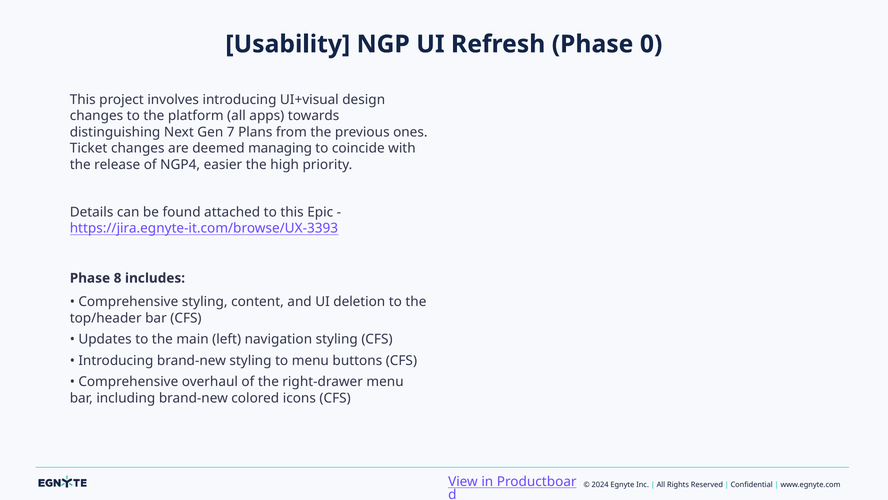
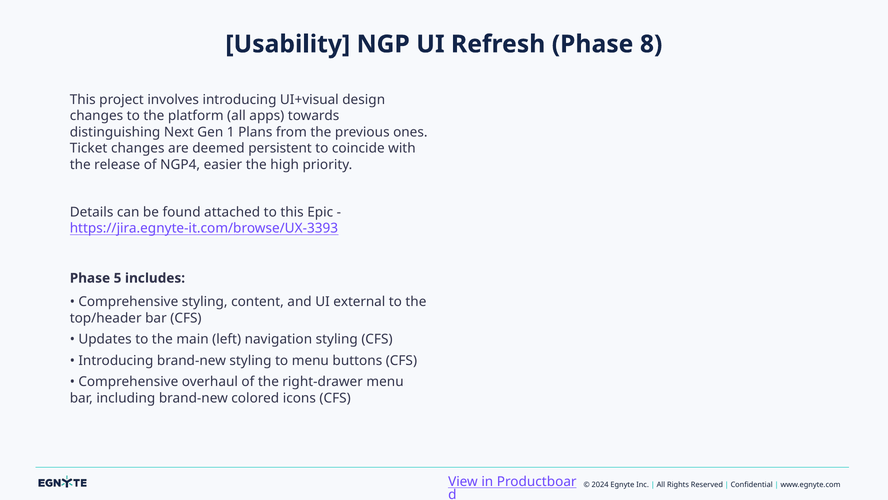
0: 0 -> 8
7: 7 -> 1
managing: managing -> persistent
8: 8 -> 5
deletion: deletion -> external
